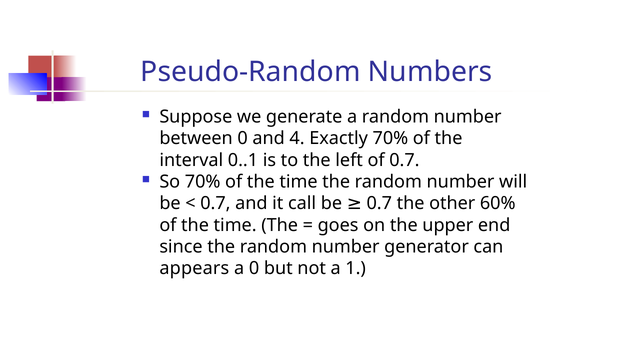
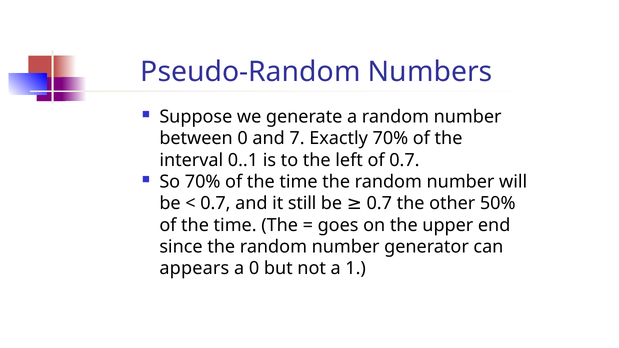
4: 4 -> 7
call: call -> still
60%: 60% -> 50%
